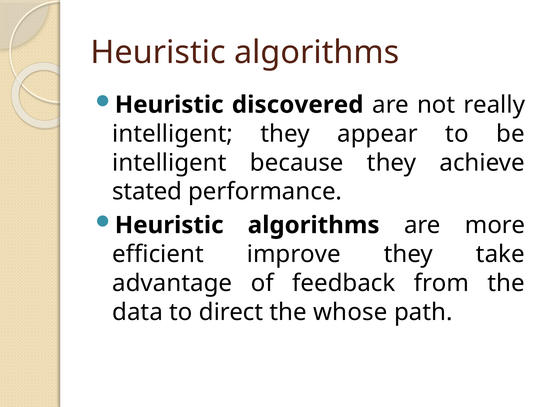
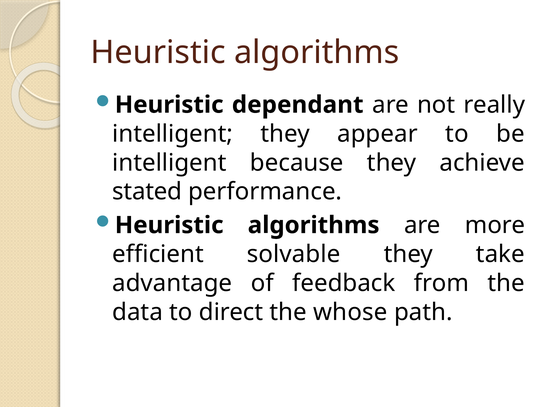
discovered: discovered -> dependant
improve: improve -> solvable
